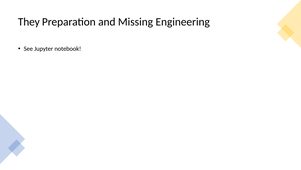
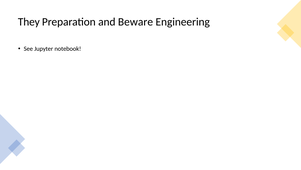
Missing: Missing -> Beware
